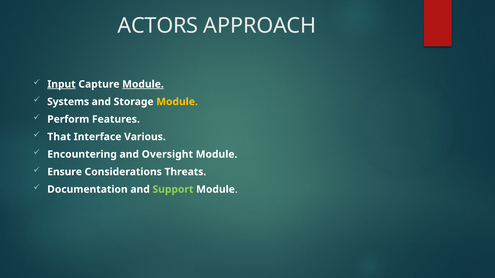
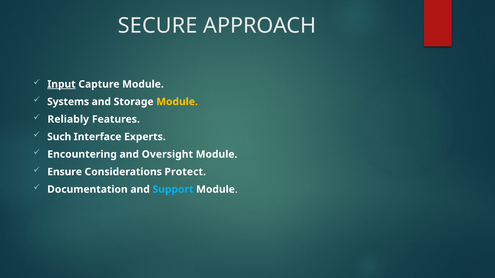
ACTORS: ACTORS -> SECURE
Module at (143, 84) underline: present -> none
Perform: Perform -> Reliably
That: That -> Such
Various: Various -> Experts
Threats: Threats -> Protect
Support colour: light green -> light blue
